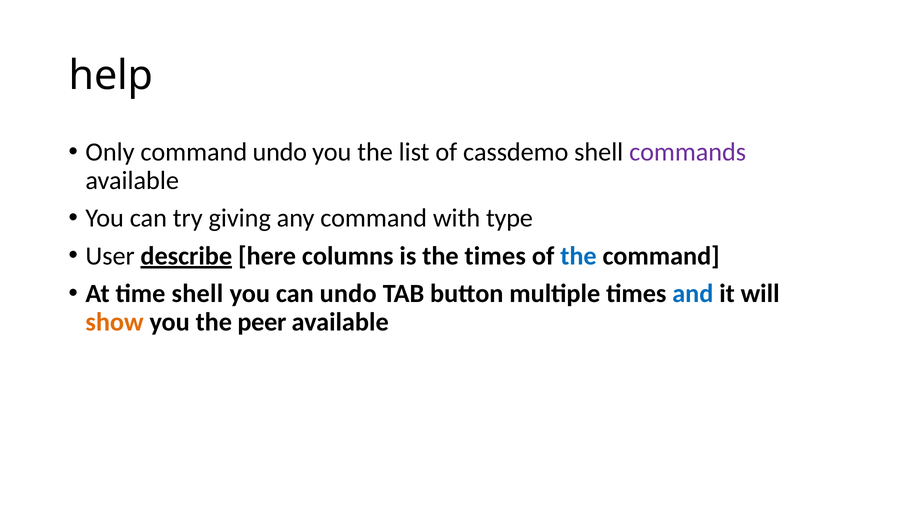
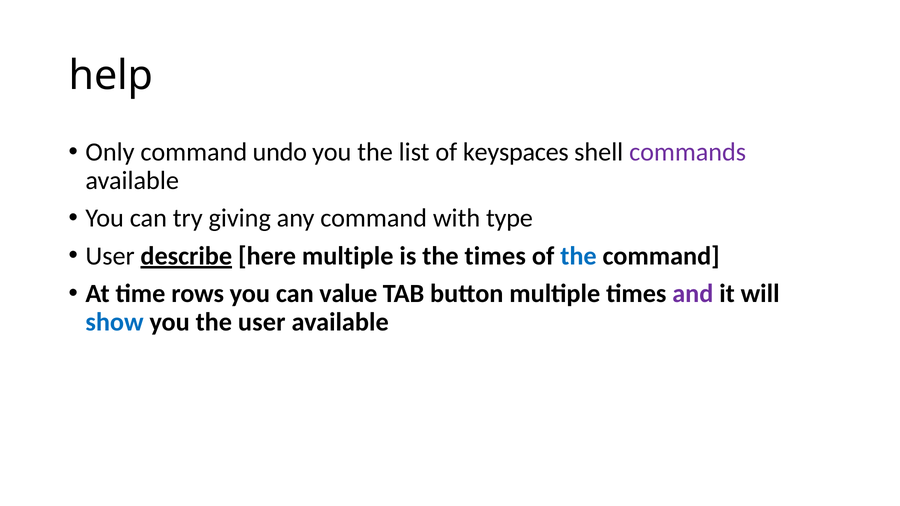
cassdemo: cassdemo -> keyspaces
here columns: columns -> multiple
time shell: shell -> rows
can undo: undo -> value
and colour: blue -> purple
show colour: orange -> blue
the peer: peer -> user
